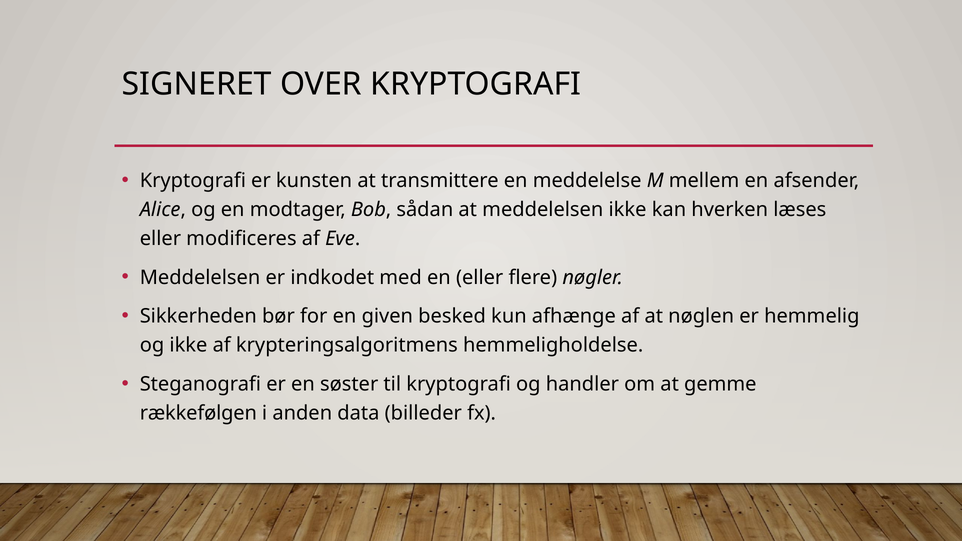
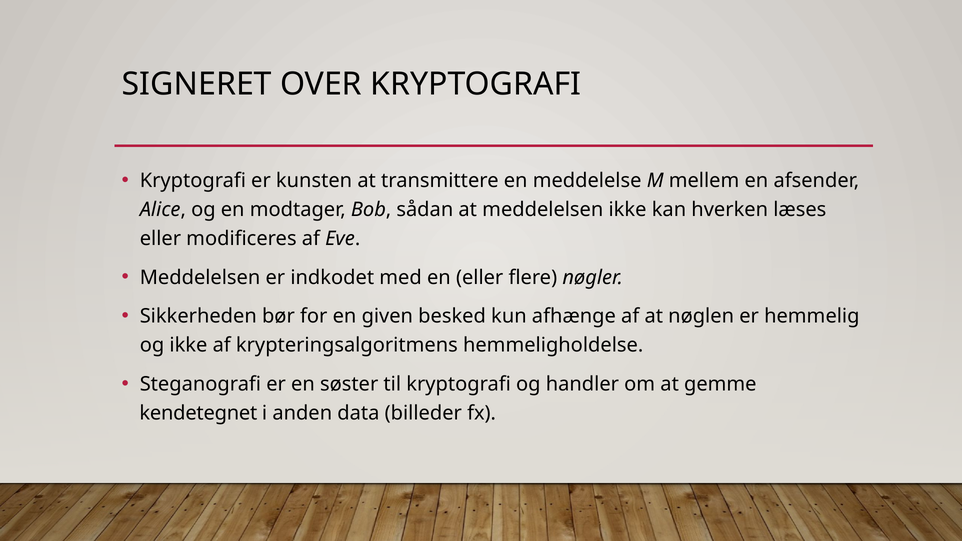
rækkefølgen: rækkefølgen -> kendetegnet
